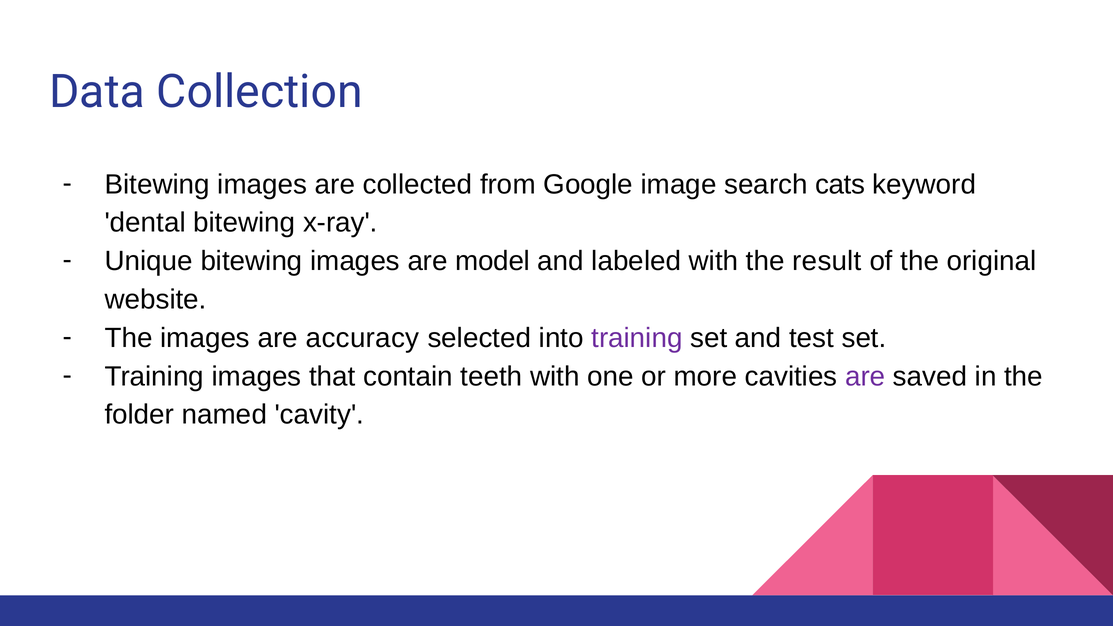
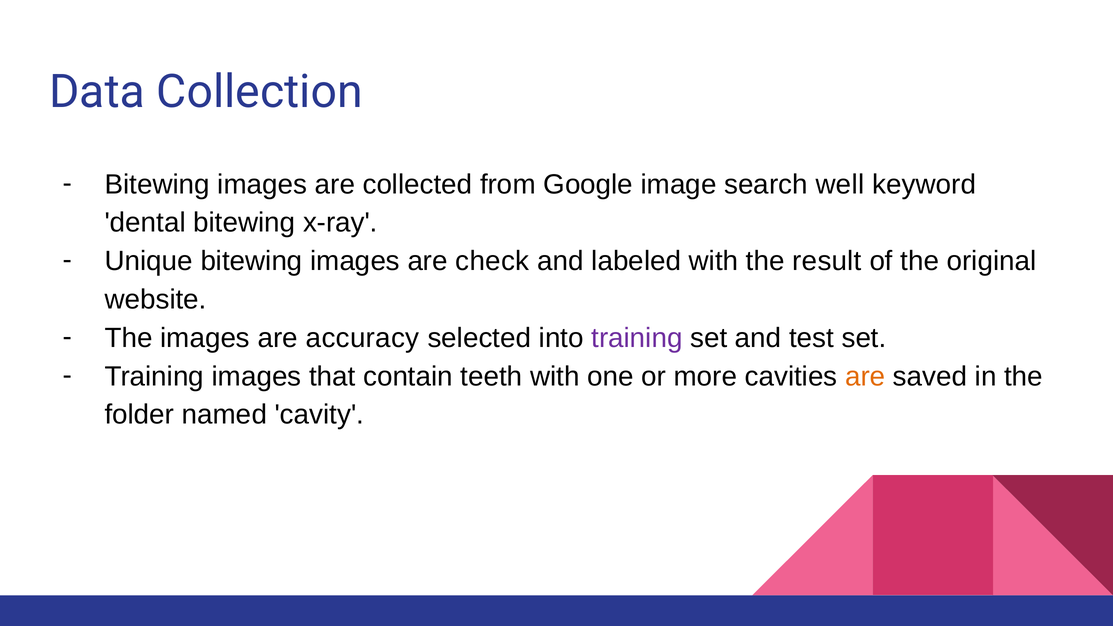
cats: cats -> well
model: model -> check
are at (865, 376) colour: purple -> orange
